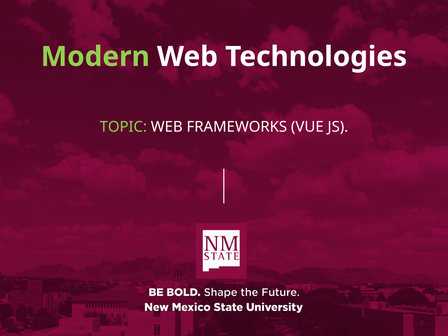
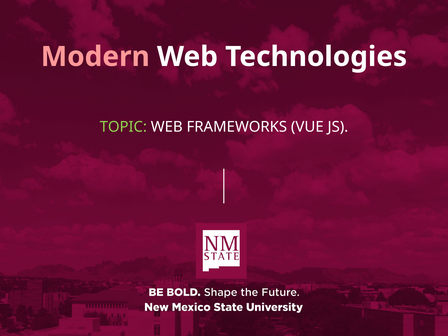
Modern colour: light green -> pink
